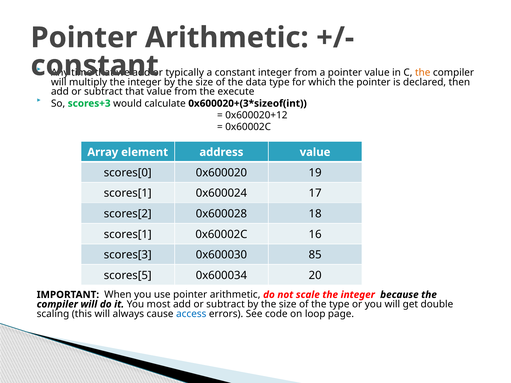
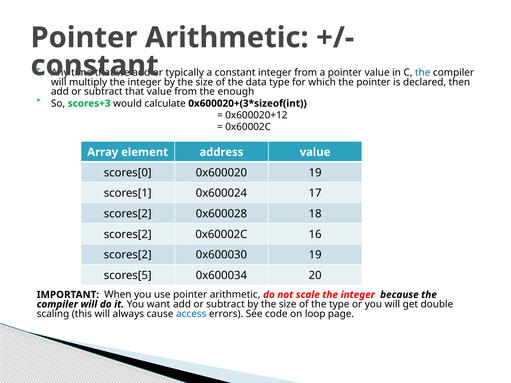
the at (423, 73) colour: orange -> blue
execute: execute -> enough
scores[1 at (128, 234): scores[1 -> scores[2
scores[3 at (128, 255): scores[3 -> scores[2
0x600030 85: 85 -> 19
most: most -> want
